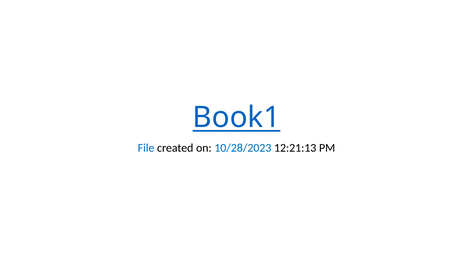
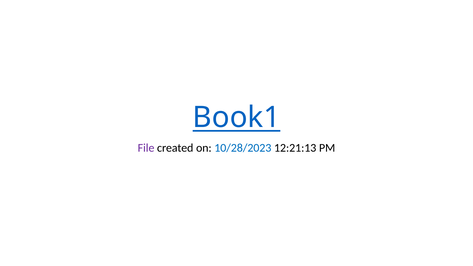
File colour: blue -> purple
